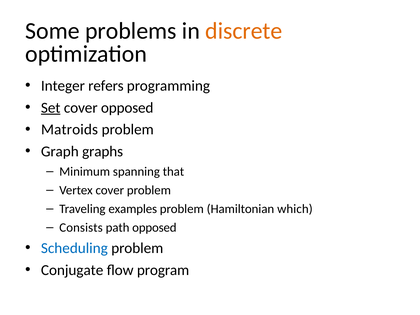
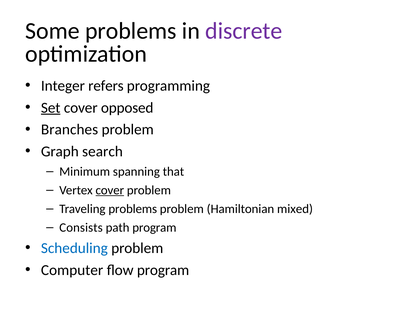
discrete colour: orange -> purple
Matroids: Matroids -> Branches
graphs: graphs -> search
cover at (110, 190) underline: none -> present
Traveling examples: examples -> problems
which: which -> mixed
path opposed: opposed -> program
Conjugate: Conjugate -> Computer
